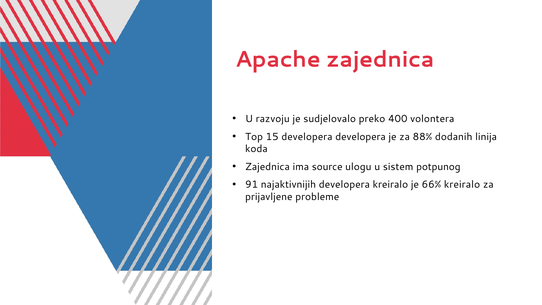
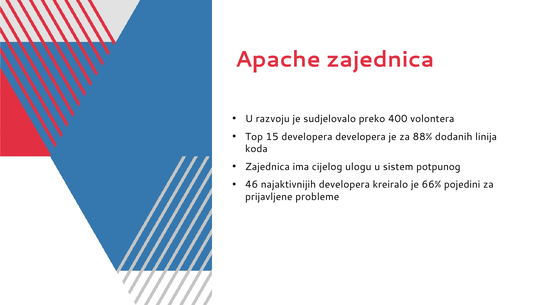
source: source -> cijelog
91: 91 -> 46
66% kreiralo: kreiralo -> pojedini
